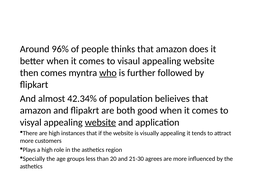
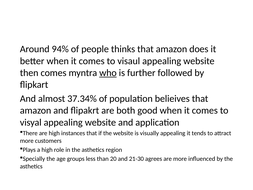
96%: 96% -> 94%
42.34%: 42.34% -> 37.34%
website at (100, 122) underline: present -> none
